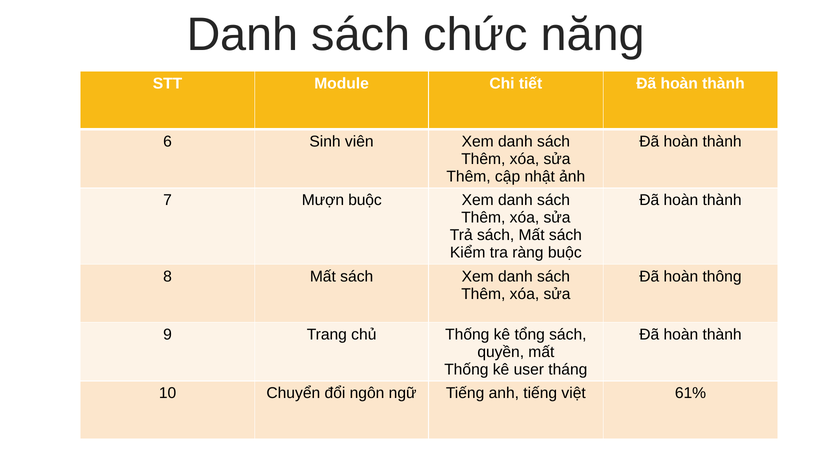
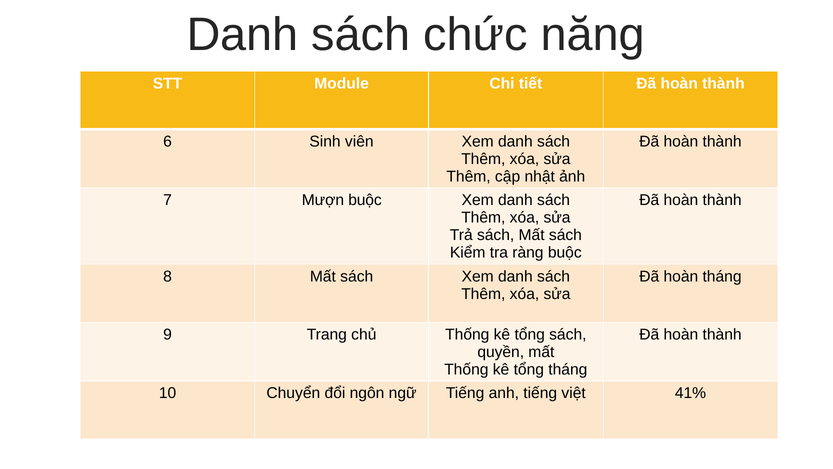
hoàn thông: thông -> tháng
user at (529, 369): user -> tổng
61%: 61% -> 41%
